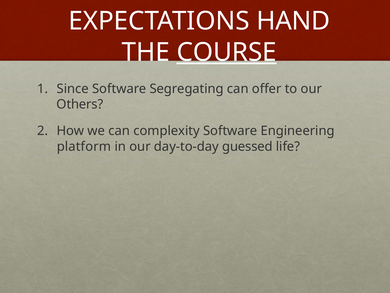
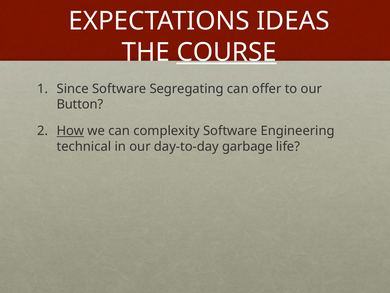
HAND: HAND -> IDEAS
Others: Others -> Button
How underline: none -> present
platform: platform -> technical
guessed: guessed -> garbage
